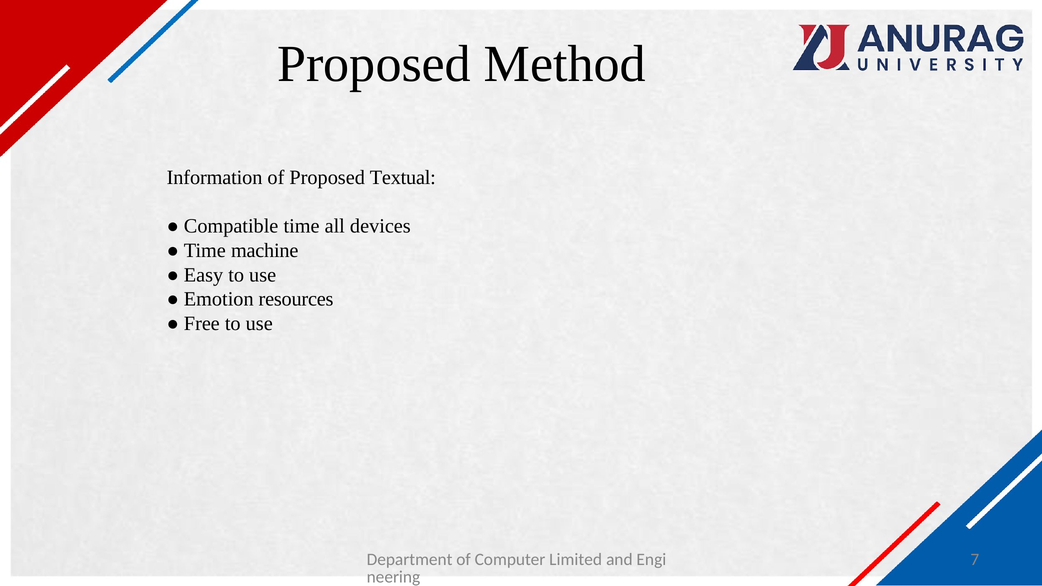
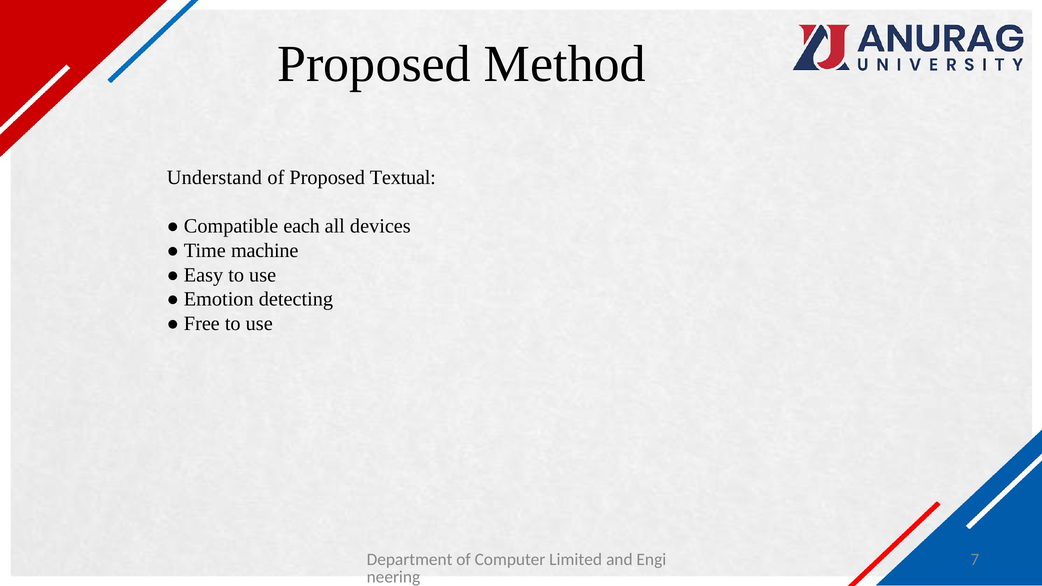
Information: Information -> Understand
Compatible time: time -> each
resources: resources -> detecting
